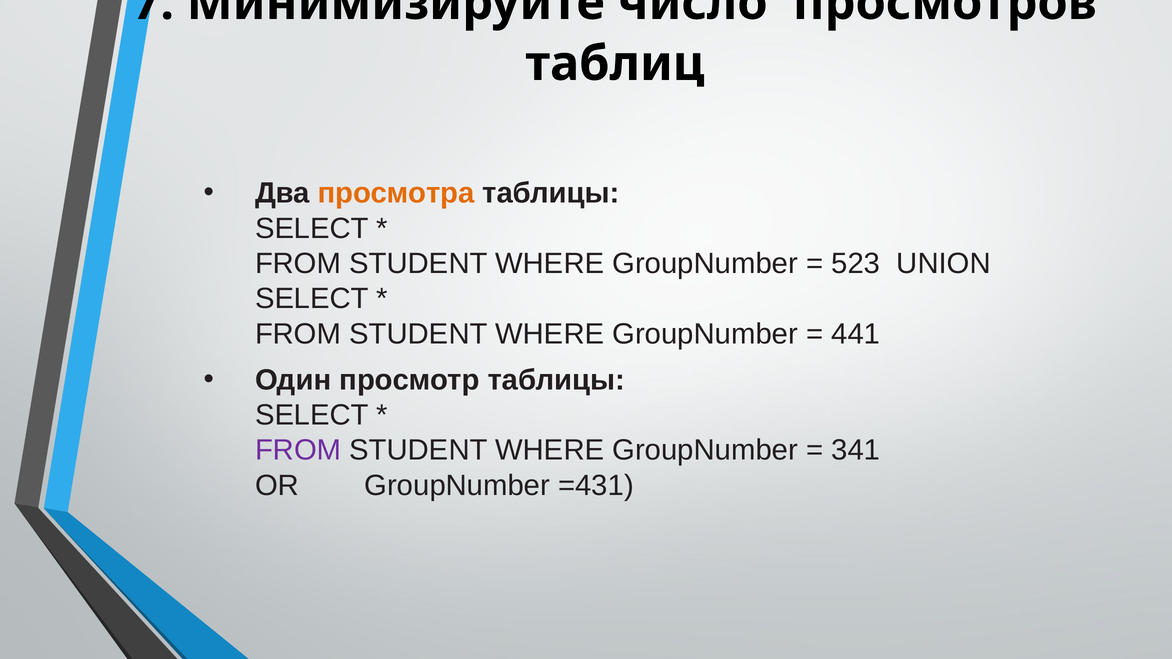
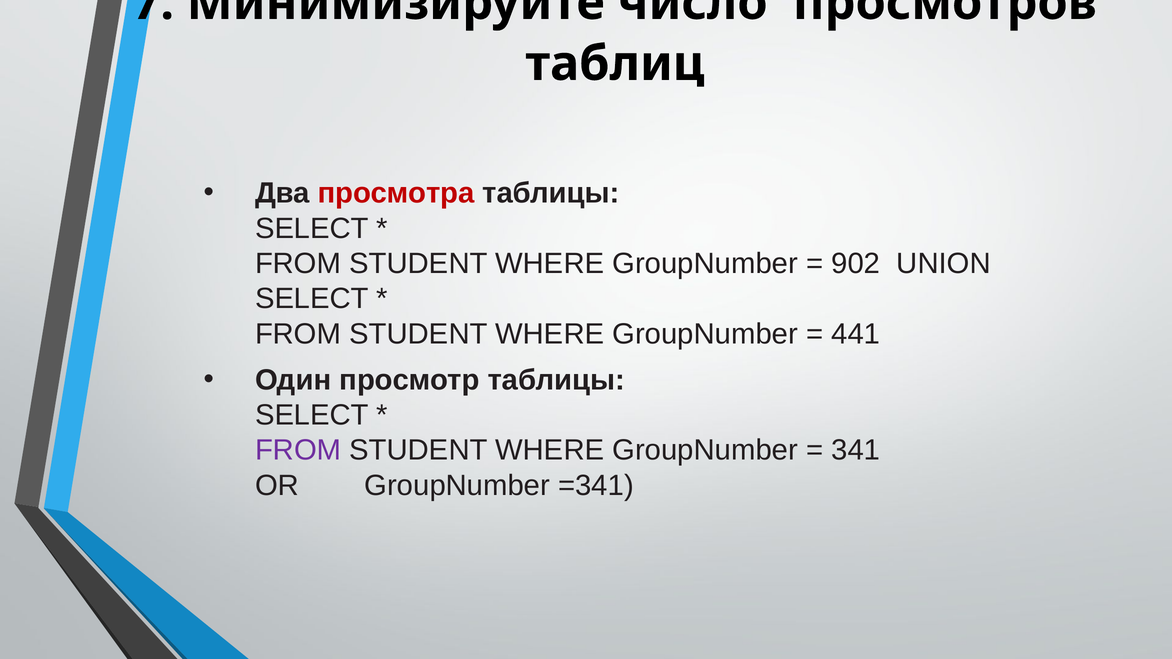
просмотра colour: orange -> red
523: 523 -> 902
=431: =431 -> =341
